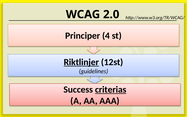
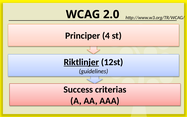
criterias underline: present -> none
